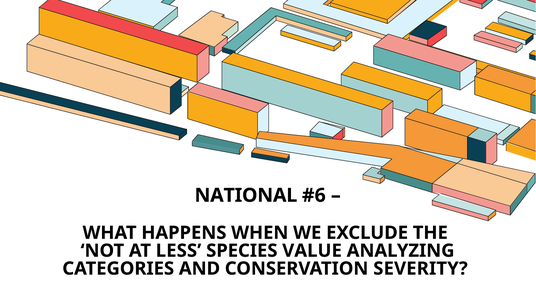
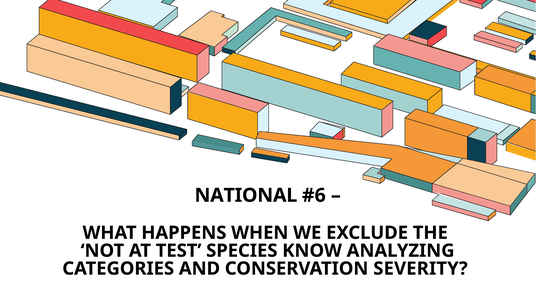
LESS: LESS -> TEST
VALUE: VALUE -> KNOW
